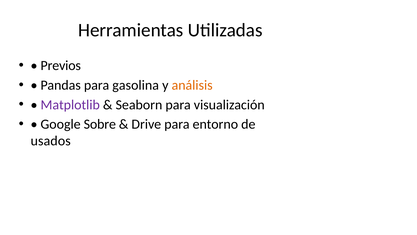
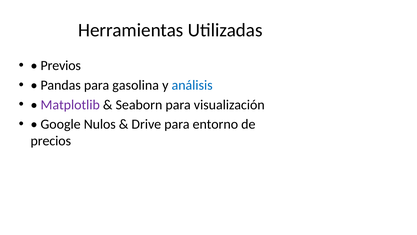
análisis colour: orange -> blue
Sobre: Sobre -> Nulos
usados: usados -> precios
